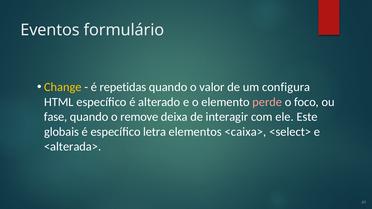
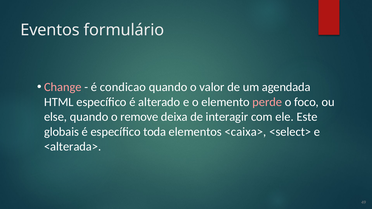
Change colour: yellow -> pink
repetidas: repetidas -> condicao
configura: configura -> agendada
fase: fase -> else
letra: letra -> toda
